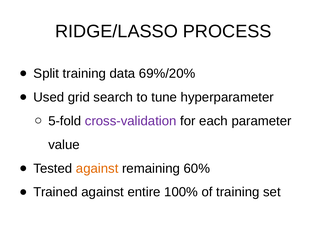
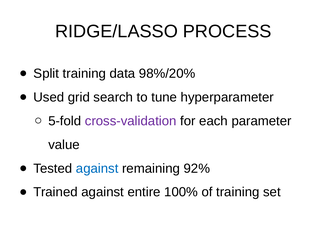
69%/20%: 69%/20% -> 98%/20%
against at (97, 169) colour: orange -> blue
60%: 60% -> 92%
